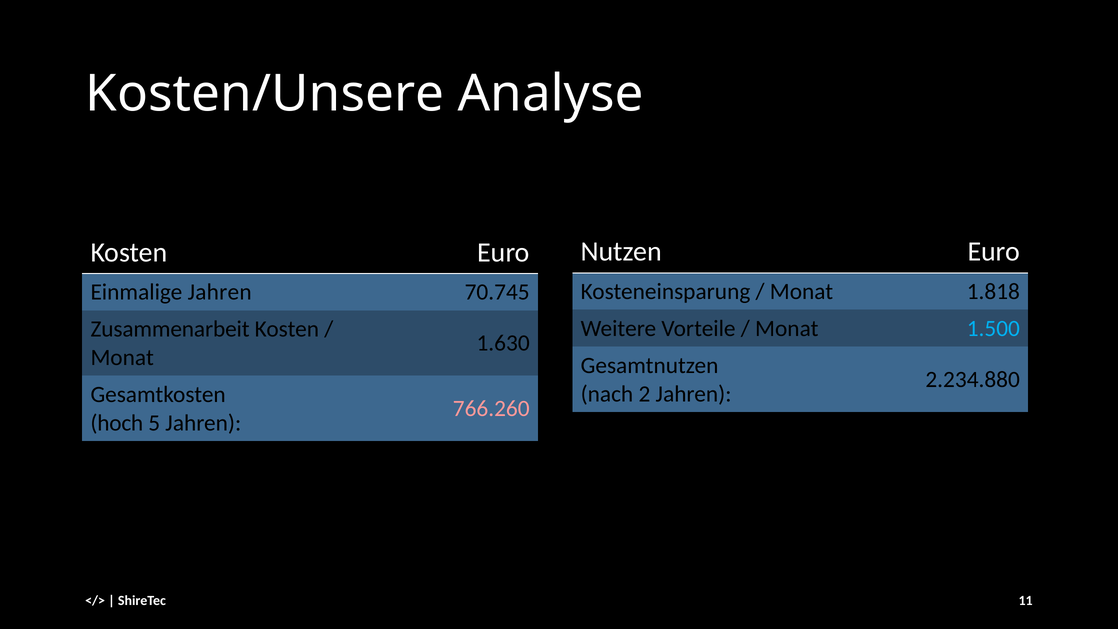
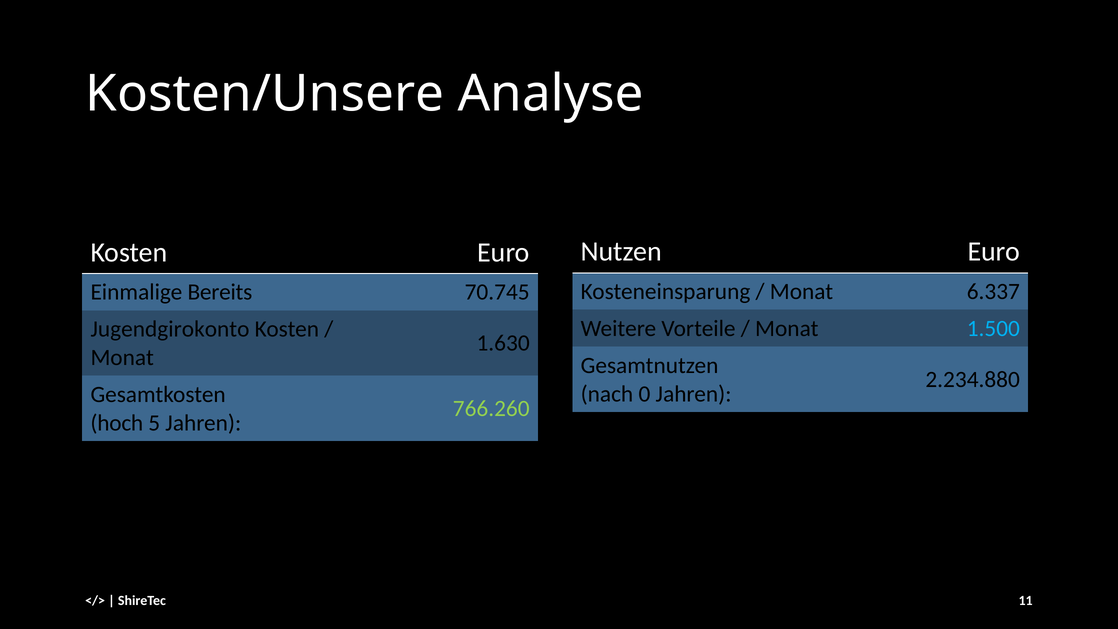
1.818: 1.818 -> 6.337
Einmalige Jahren: Jahren -> Bereits
Zusammenarbeit: Zusammenarbeit -> Jugendgirokonto
2: 2 -> 0
766.260 colour: pink -> light green
